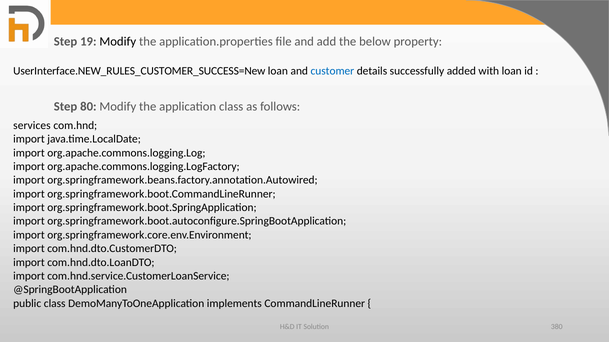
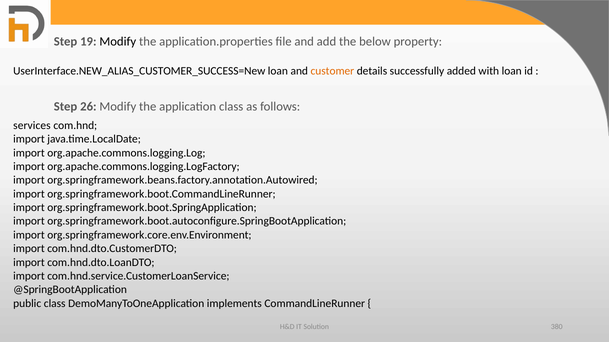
UserInterface.NEW_RULES_CUSTOMER_SUCCESS=New: UserInterface.NEW_RULES_CUSTOMER_SUCCESS=New -> UserInterface.NEW_ALIAS_CUSTOMER_SUCCESS=New
customer colour: blue -> orange
80: 80 -> 26
